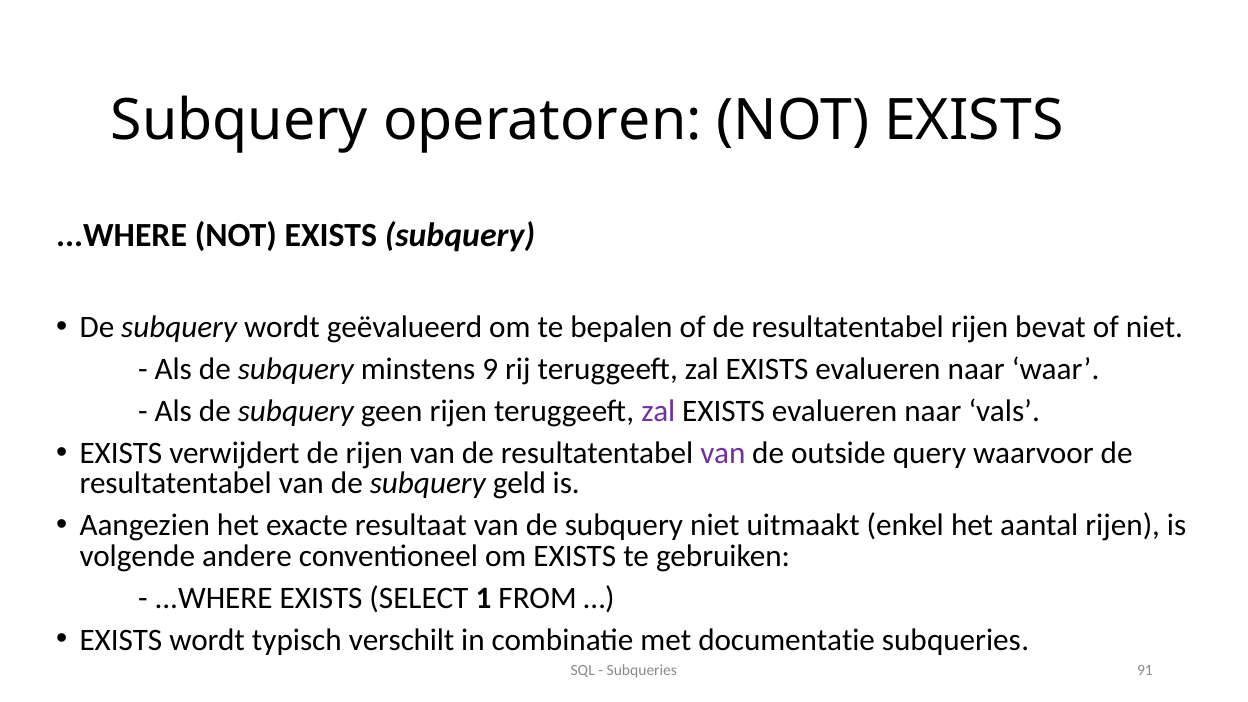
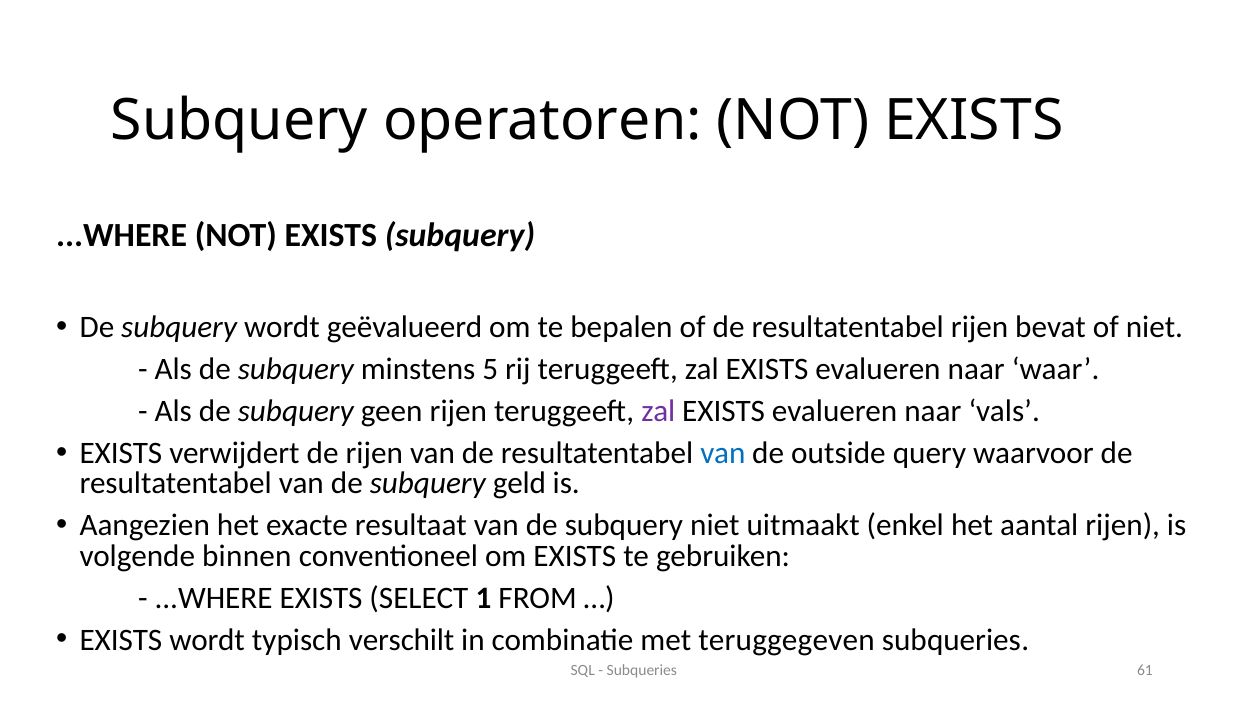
9: 9 -> 5
van at (723, 453) colour: purple -> blue
andere: andere -> binnen
documentatie: documentatie -> teruggegeven
91: 91 -> 61
